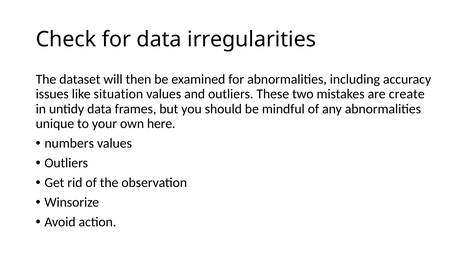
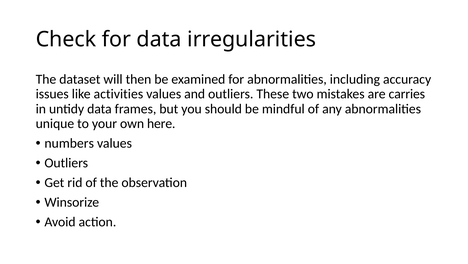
situation: situation -> activities
create: create -> carries
